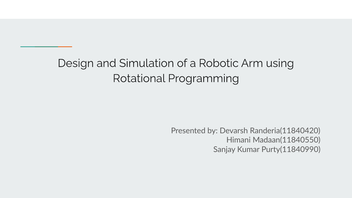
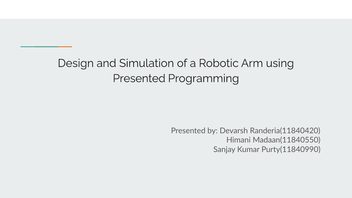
Rotational at (139, 78): Rotational -> Presented
